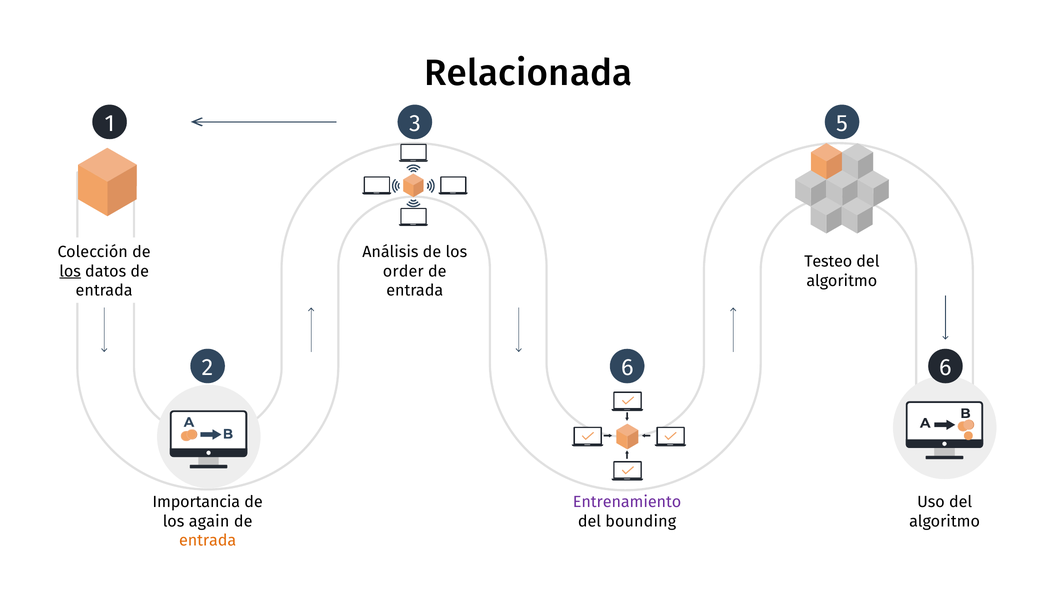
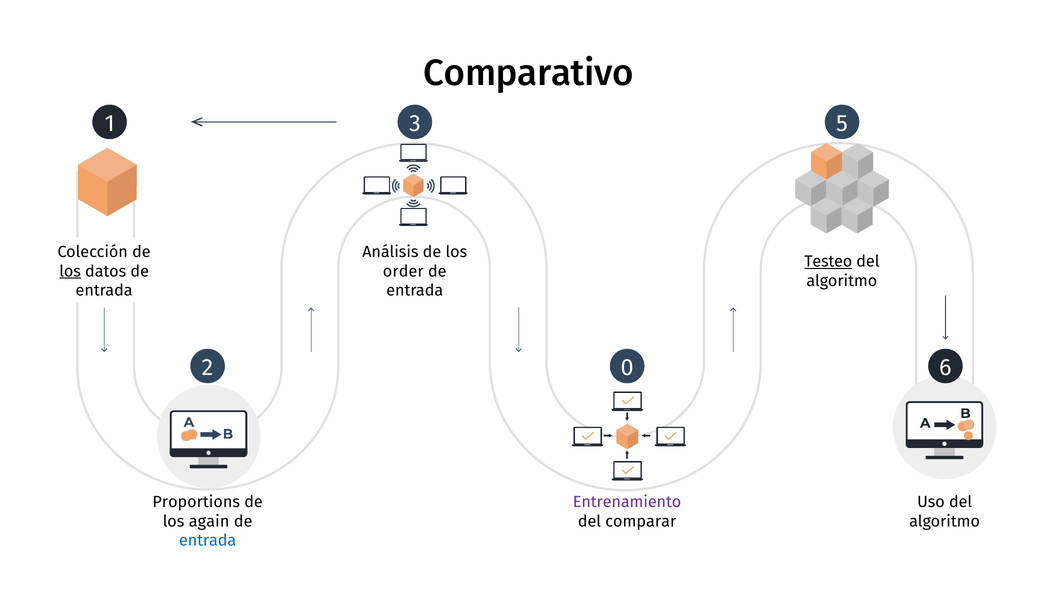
Relacionada: Relacionada -> Comparativo
Testeo underline: none -> present
2 6: 6 -> 0
Importancia: Importancia -> Proportions
bounding: bounding -> comparar
entrada at (208, 541) colour: orange -> blue
